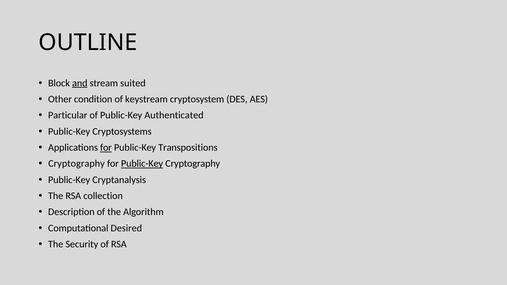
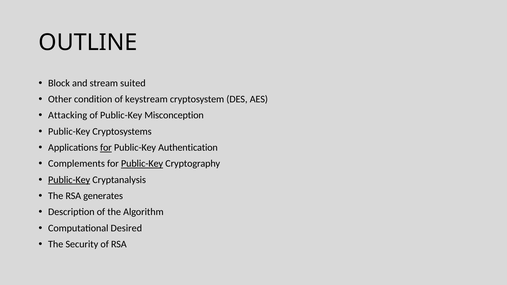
and underline: present -> none
Particular: Particular -> Attacking
Authenticated: Authenticated -> Misconception
Transpositions: Transpositions -> Authentication
Cryptography at (76, 164): Cryptography -> Complements
Public-Key at (69, 180) underline: none -> present
collection: collection -> generates
